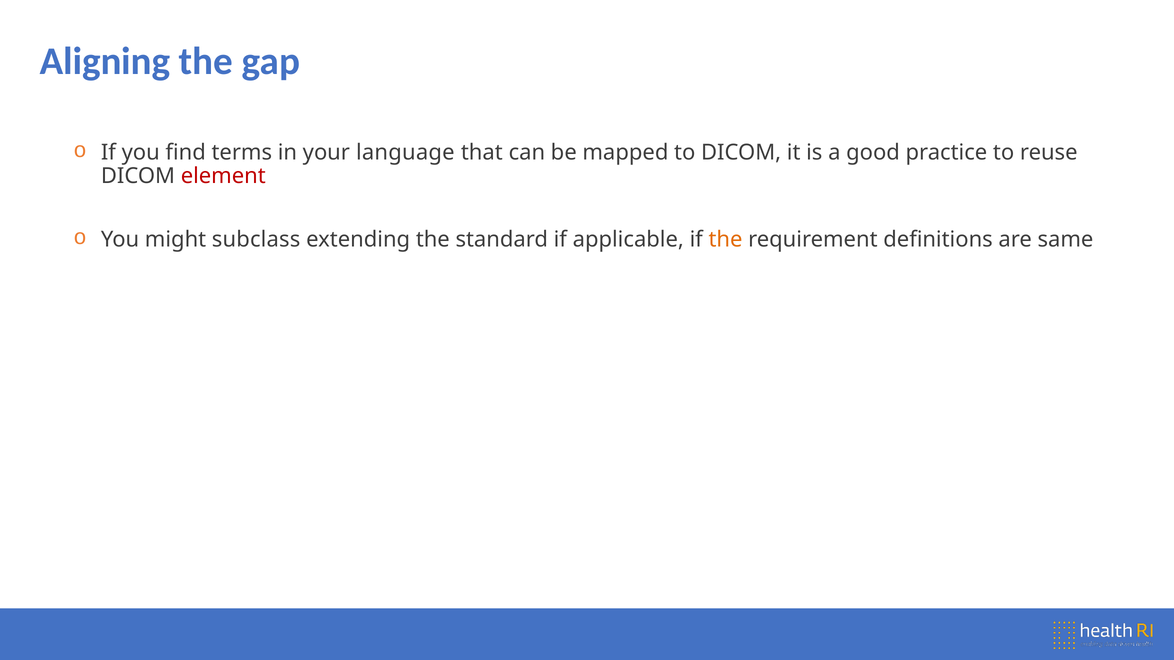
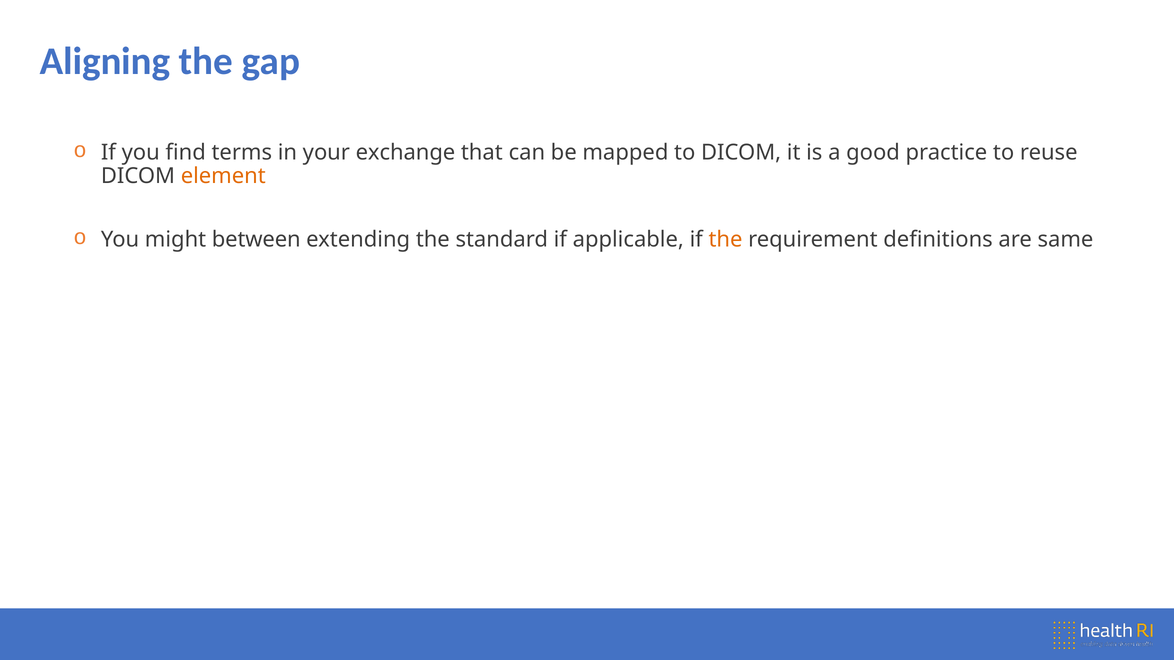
language: language -> exchange
element colour: red -> orange
subclass: subclass -> between
